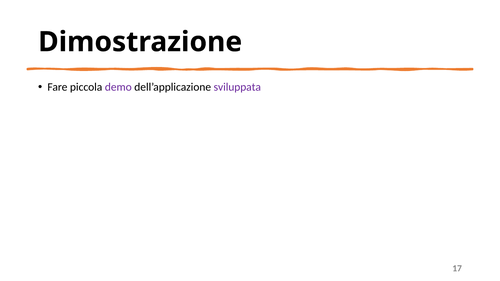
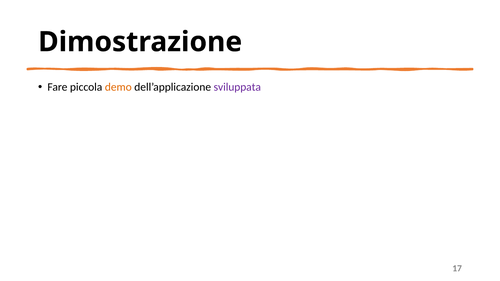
demo colour: purple -> orange
